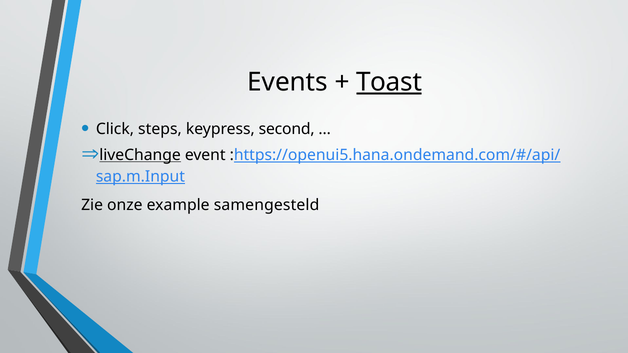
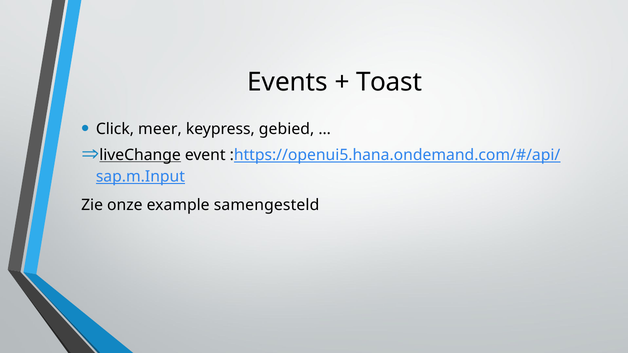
Toast underline: present -> none
steps: steps -> meer
second: second -> gebied
